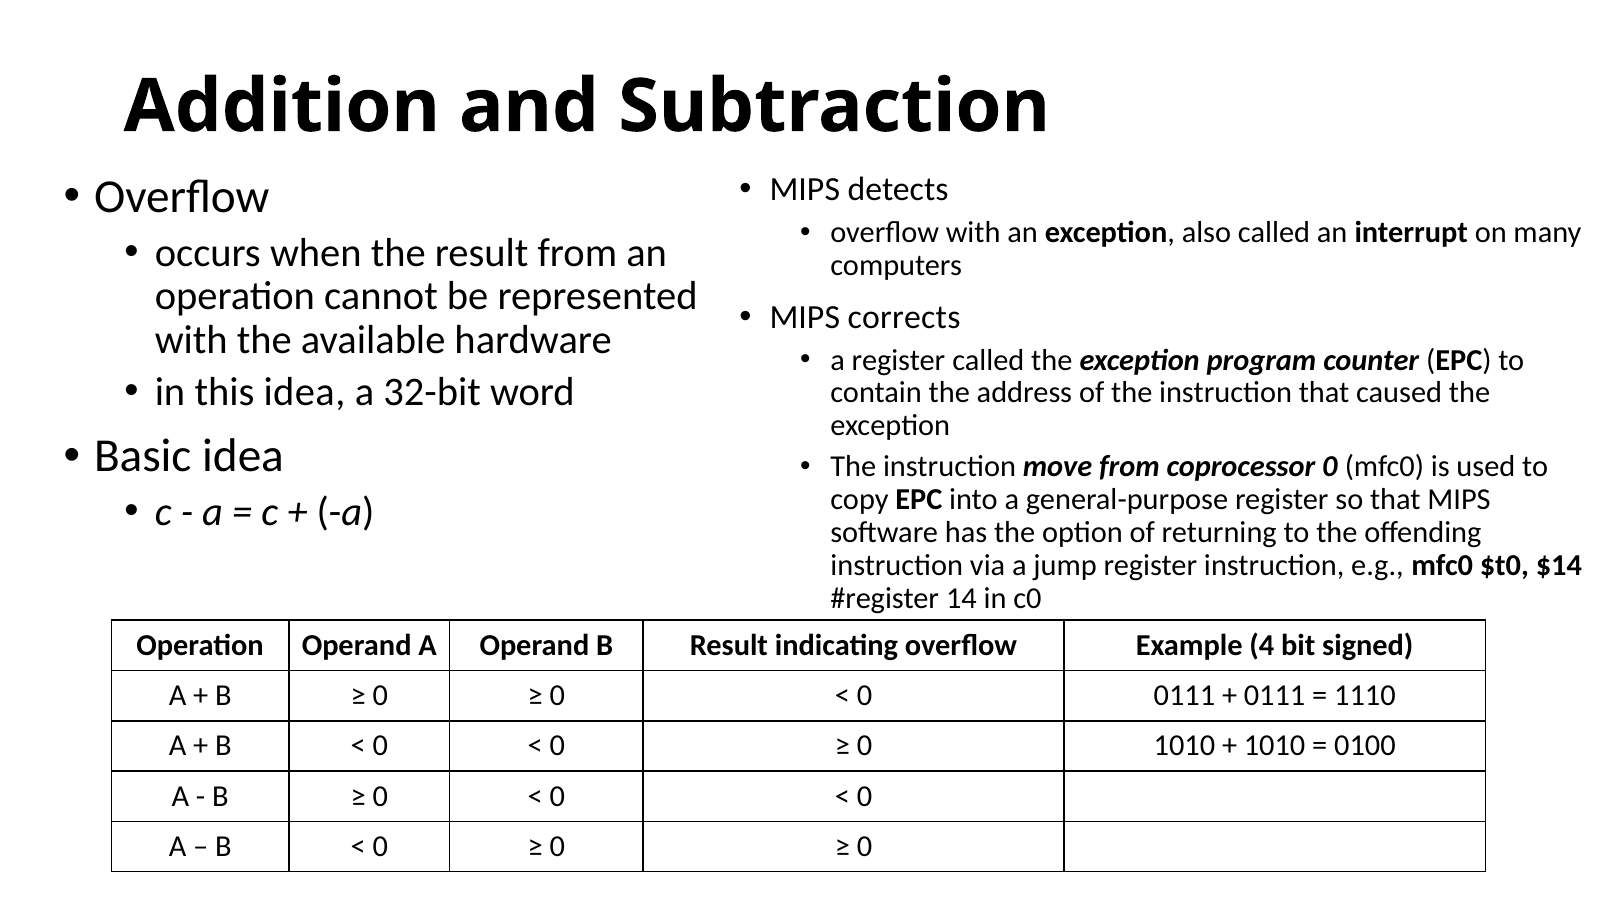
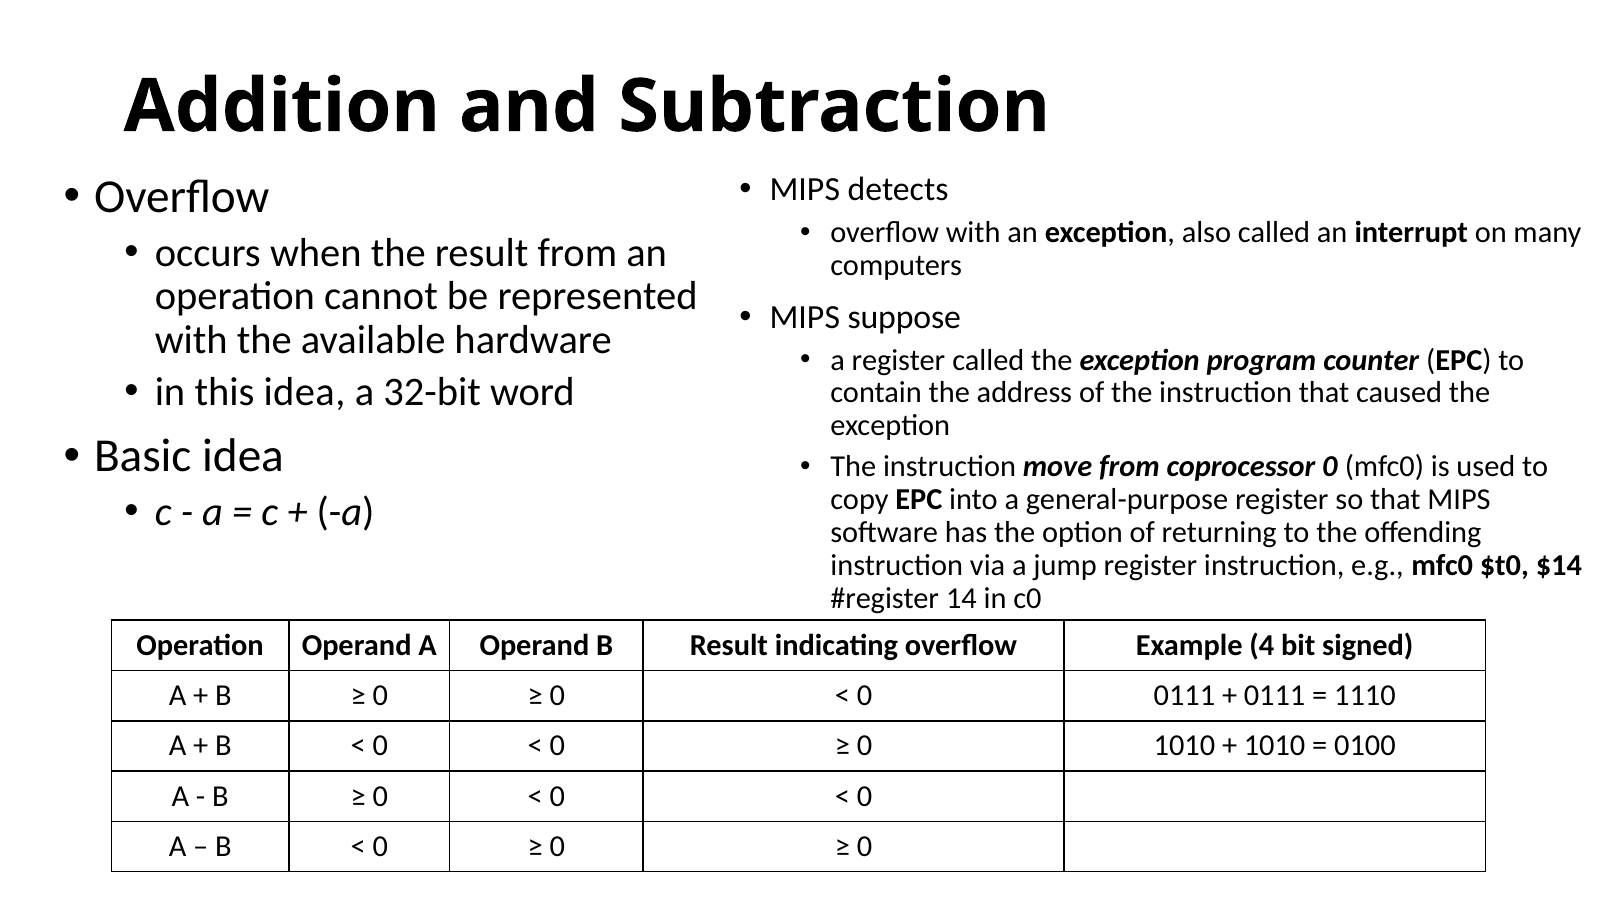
corrects: corrects -> suppose
